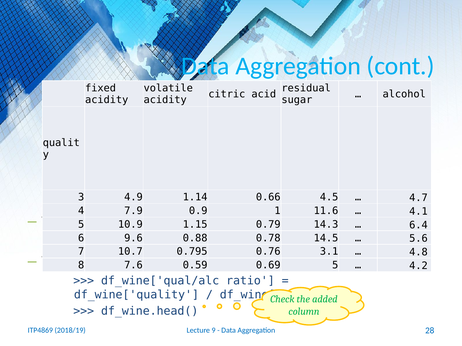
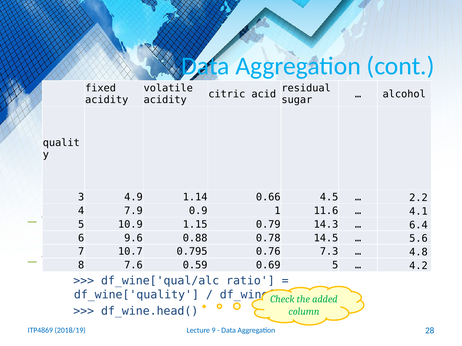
4.7: 4.7 -> 2.2
3.1: 3.1 -> 7.3
